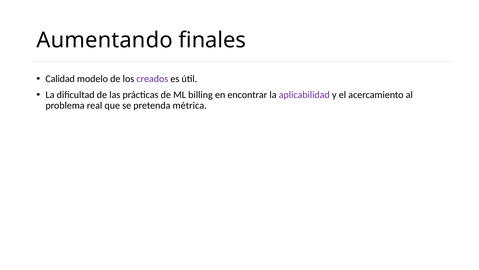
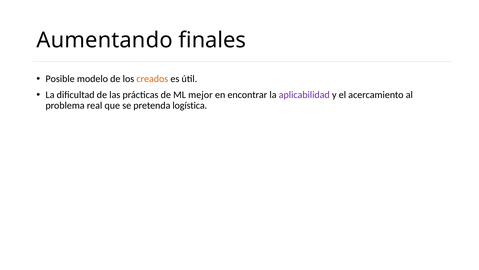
Calidad: Calidad -> Posible
creados colour: purple -> orange
billing: billing -> mejor
métrica: métrica -> logística
